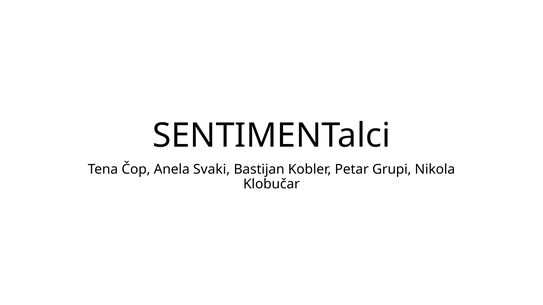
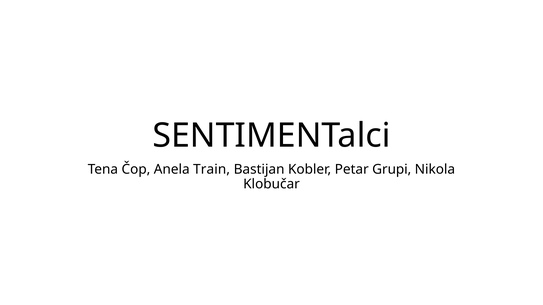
Svaki: Svaki -> Train
